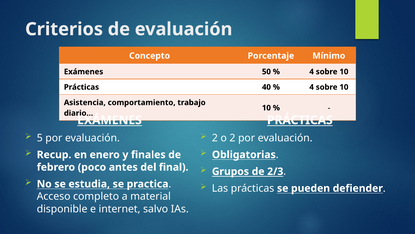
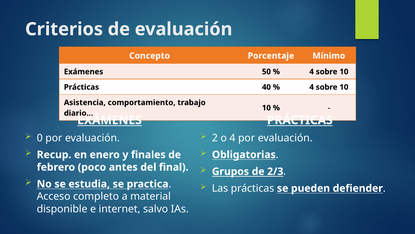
5: 5 -> 0
o 2: 2 -> 4
